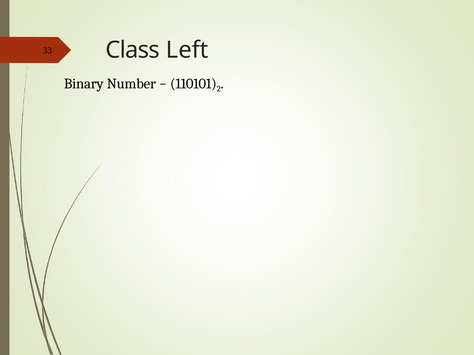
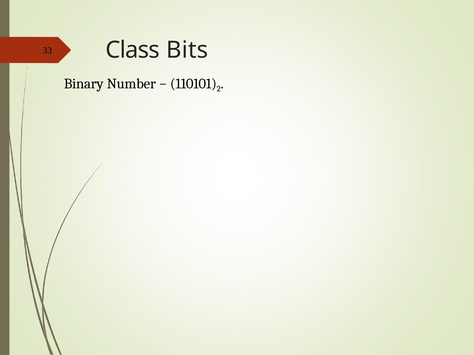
Left: Left -> Bits
